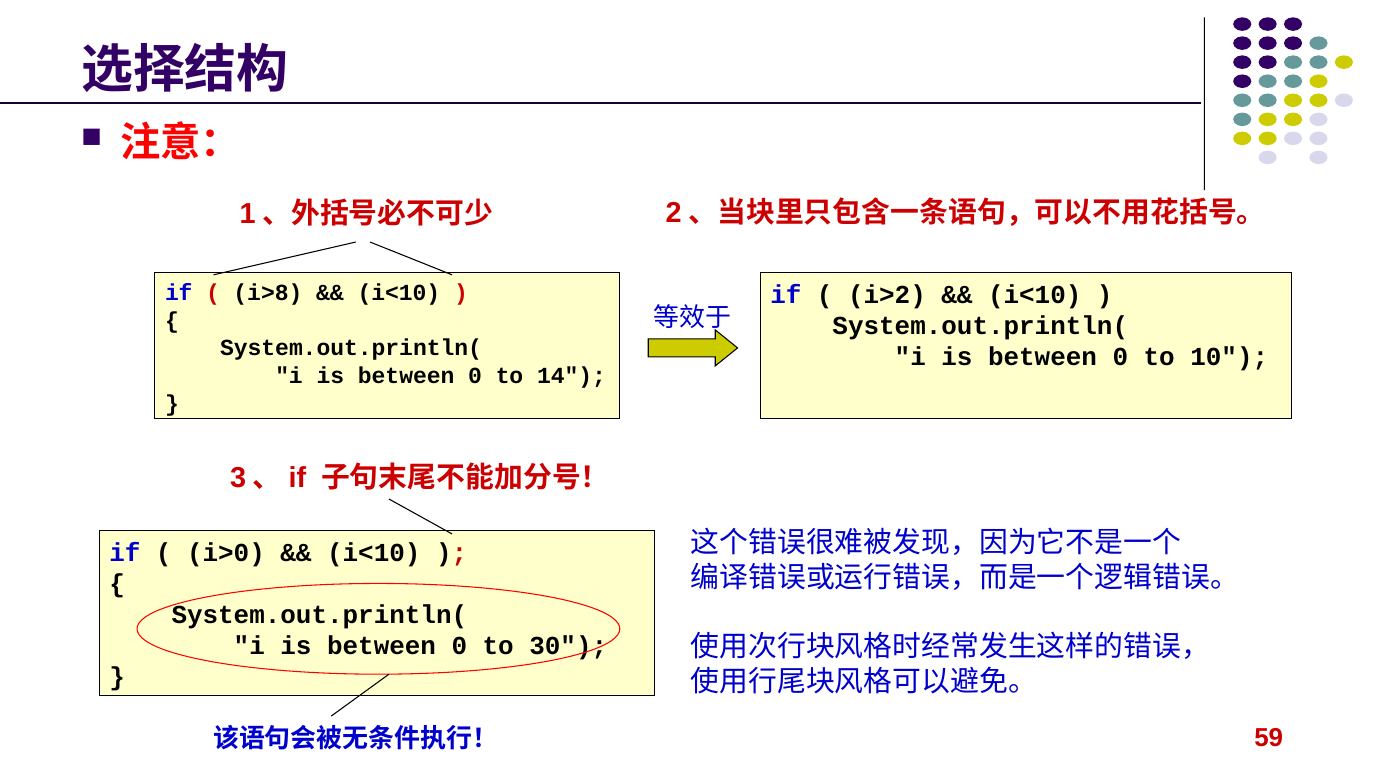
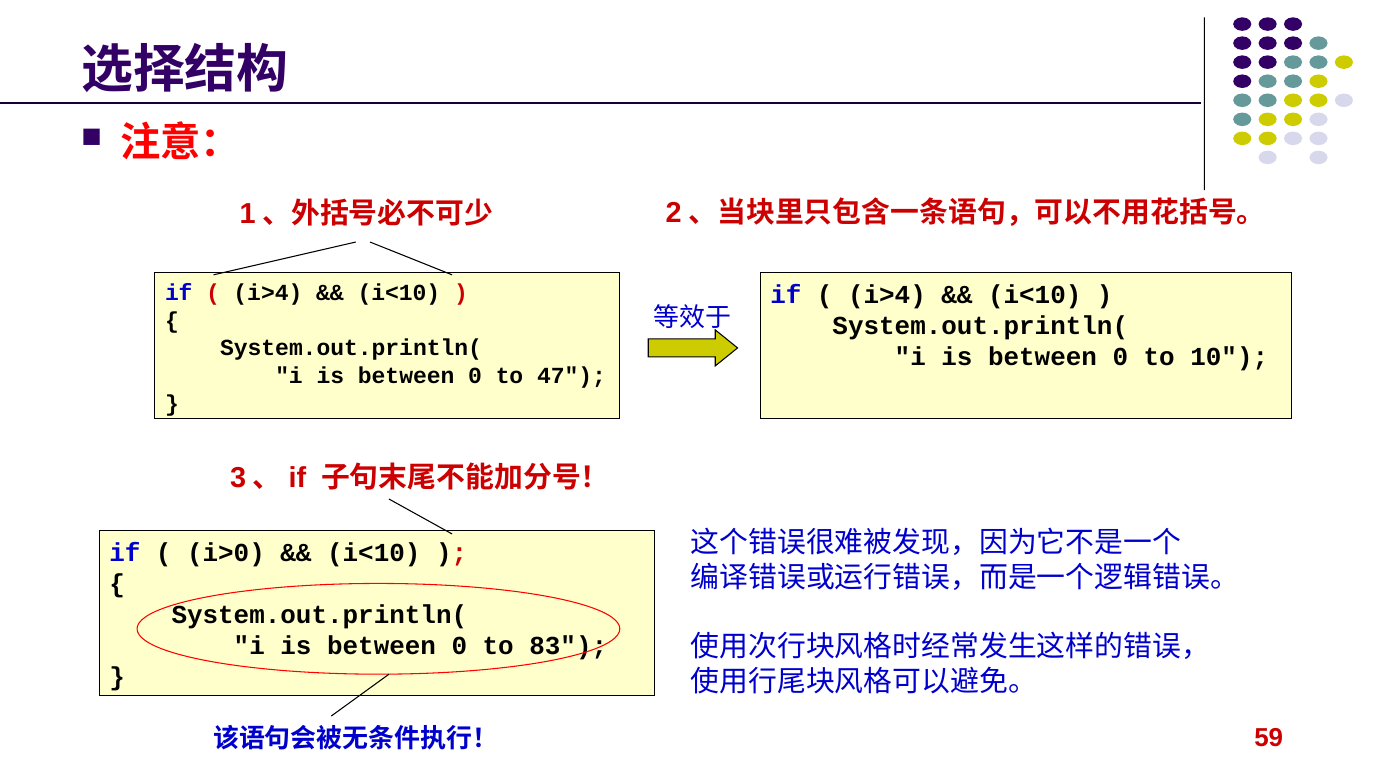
i>8 at (268, 293): i>8 -> i>4
i>2 at (887, 295): i>2 -> i>4
14: 14 -> 47
30: 30 -> 83
